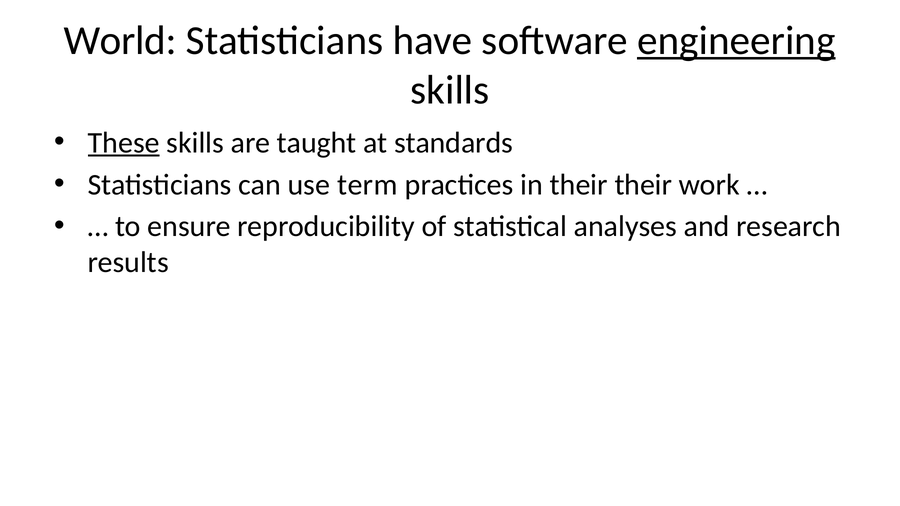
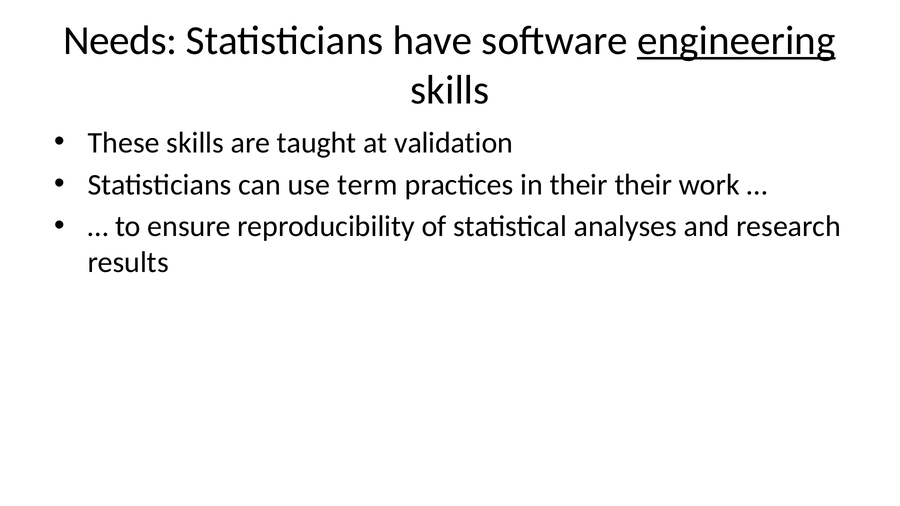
World: World -> Needs
These underline: present -> none
standards: standards -> validation
